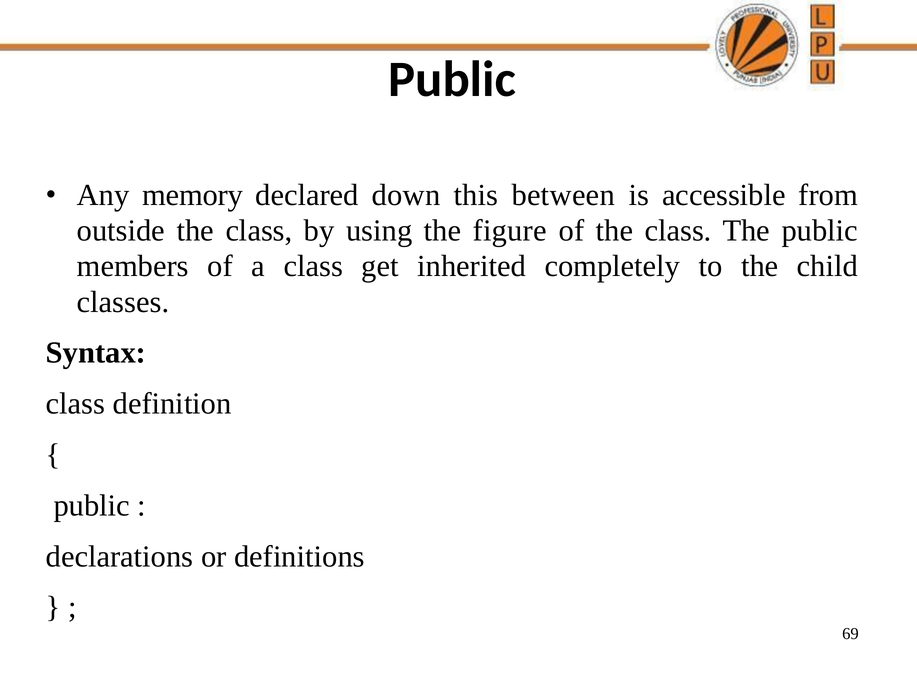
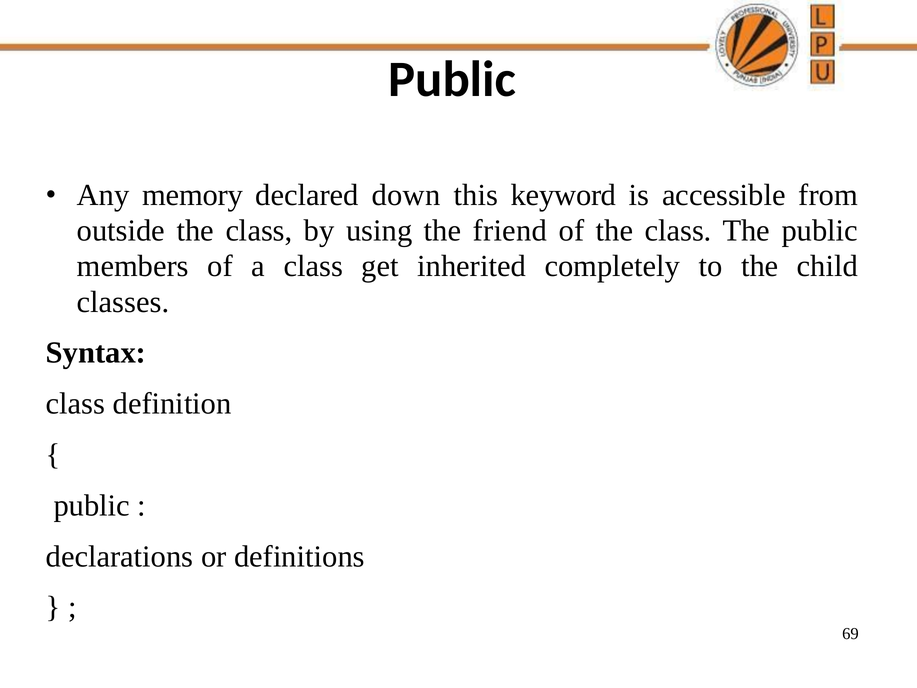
between: between -> keyword
figure: figure -> friend
